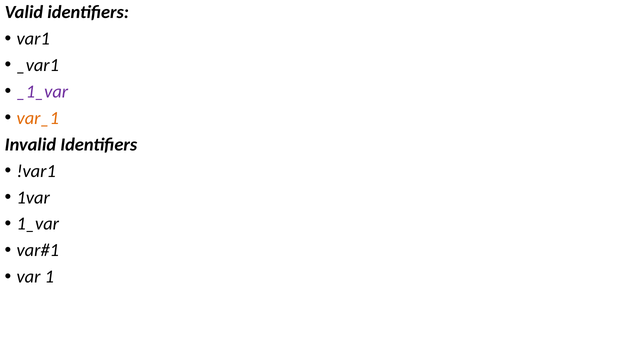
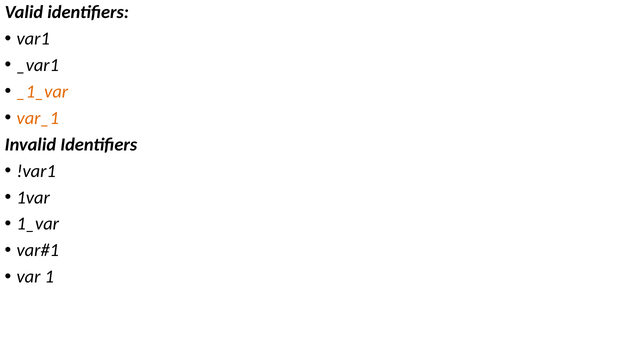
_1_var colour: purple -> orange
